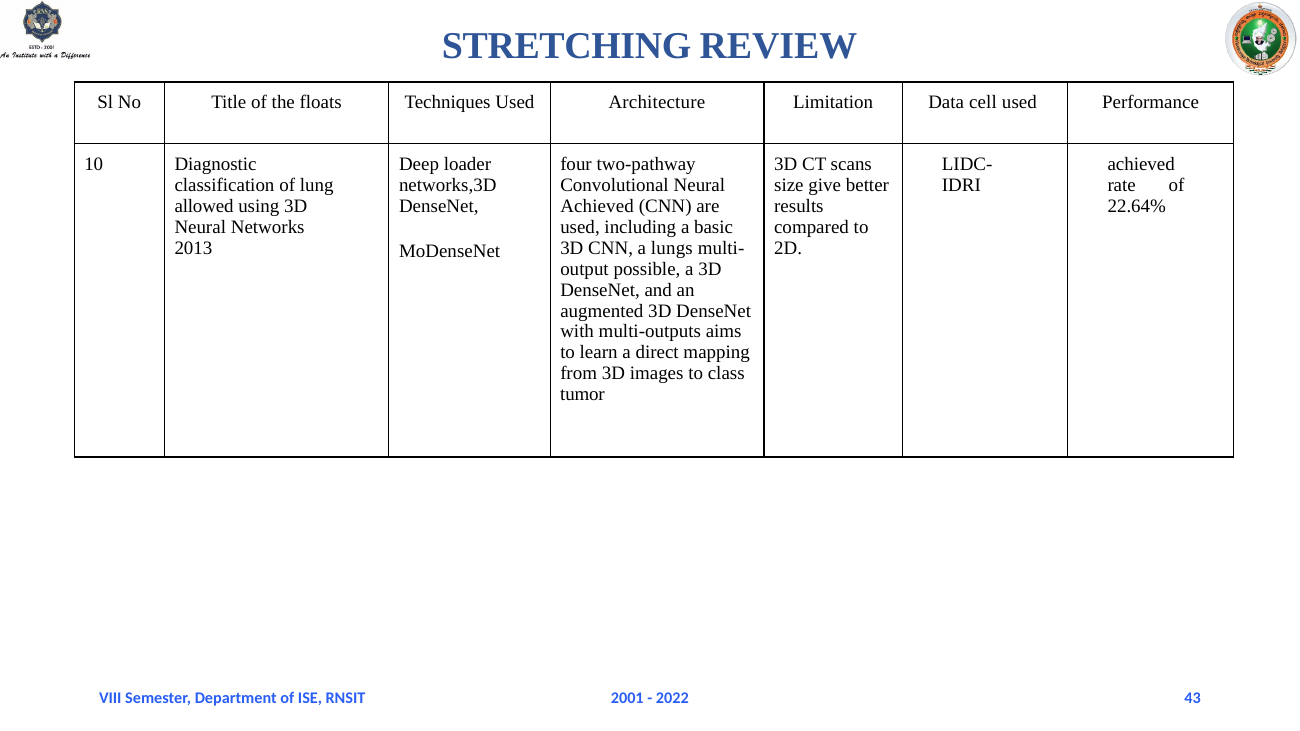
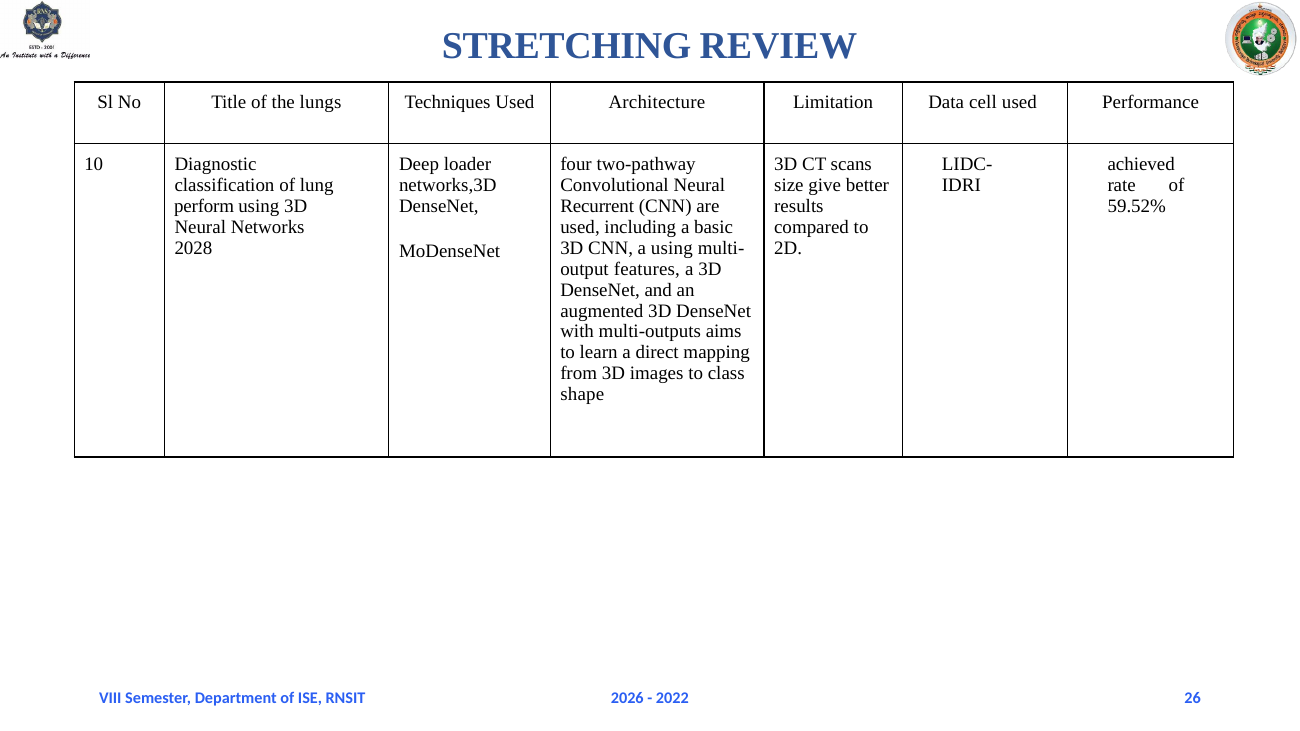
floats: floats -> lungs
allowed: allowed -> perform
Achieved at (597, 206): Achieved -> Recurrent
22.64%: 22.64% -> 59.52%
2013: 2013 -> 2028
a lungs: lungs -> using
possible: possible -> features
tumor: tumor -> shape
2001: 2001 -> 2026
43: 43 -> 26
